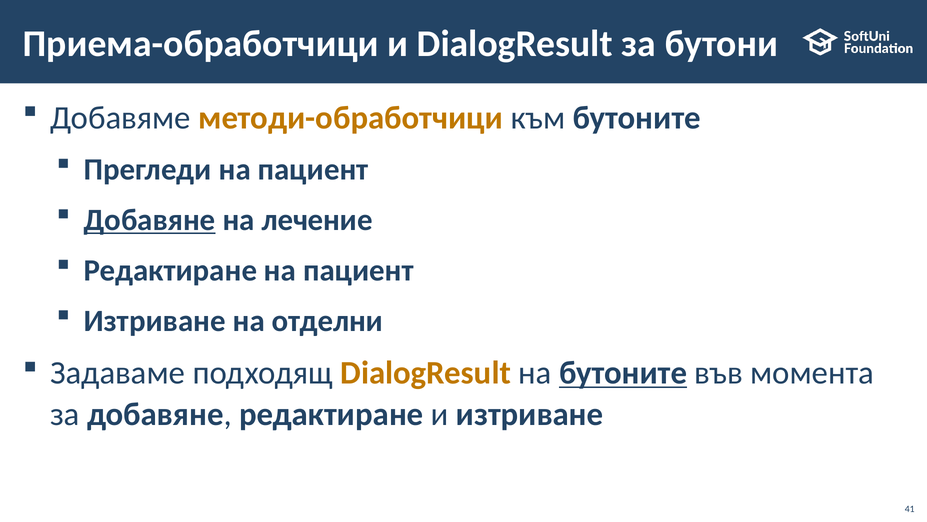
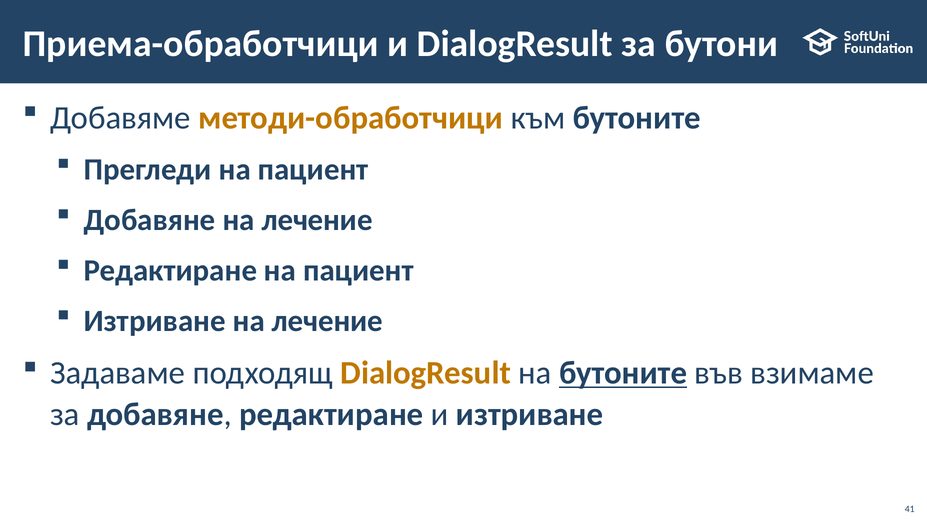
Добавяне at (150, 220) underline: present -> none
Изтриване на отделни: отделни -> лечение
момента: момента -> взимаме
